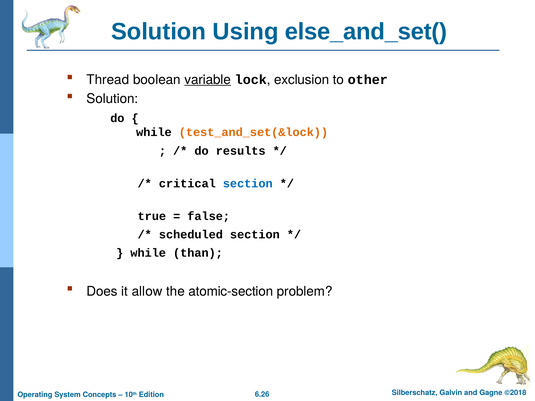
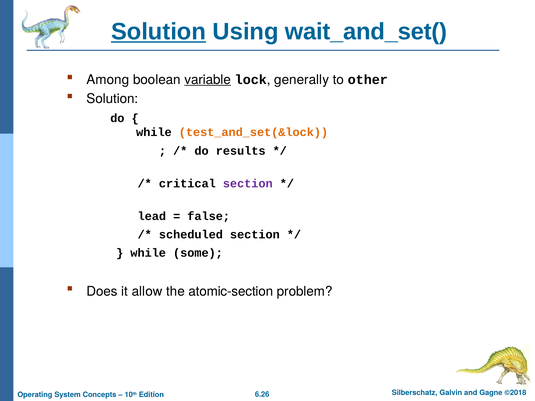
Solution at (159, 32) underline: none -> present
else_and_set(: else_and_set( -> wait_and_set(
Thread: Thread -> Among
exclusion: exclusion -> generally
section at (248, 184) colour: blue -> purple
true: true -> lead
than: than -> some
